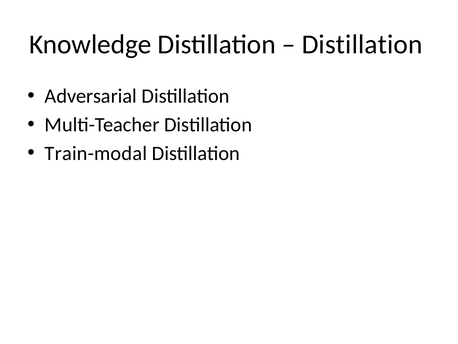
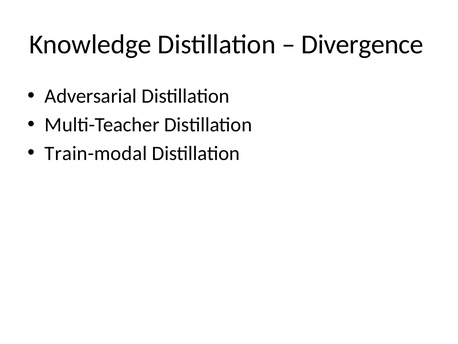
Distillation at (362, 44): Distillation -> Divergence
